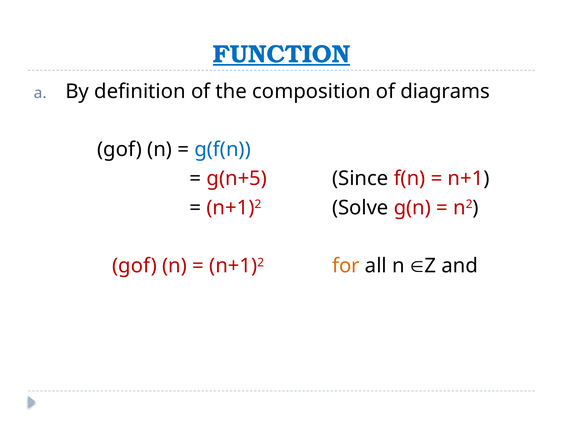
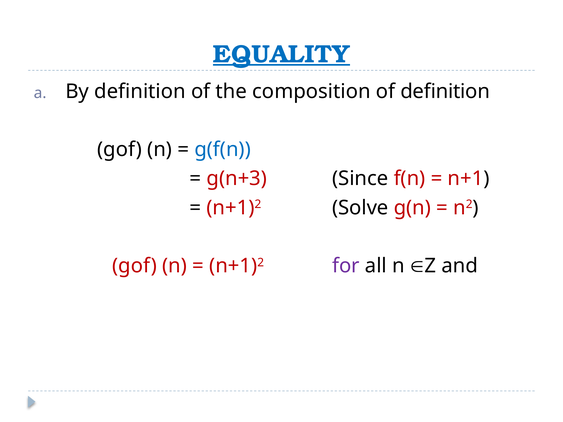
FUNCTION: FUNCTION -> EQUALITY
of diagrams: diagrams -> definition
g(n+5: g(n+5 -> g(n+3
for colour: orange -> purple
